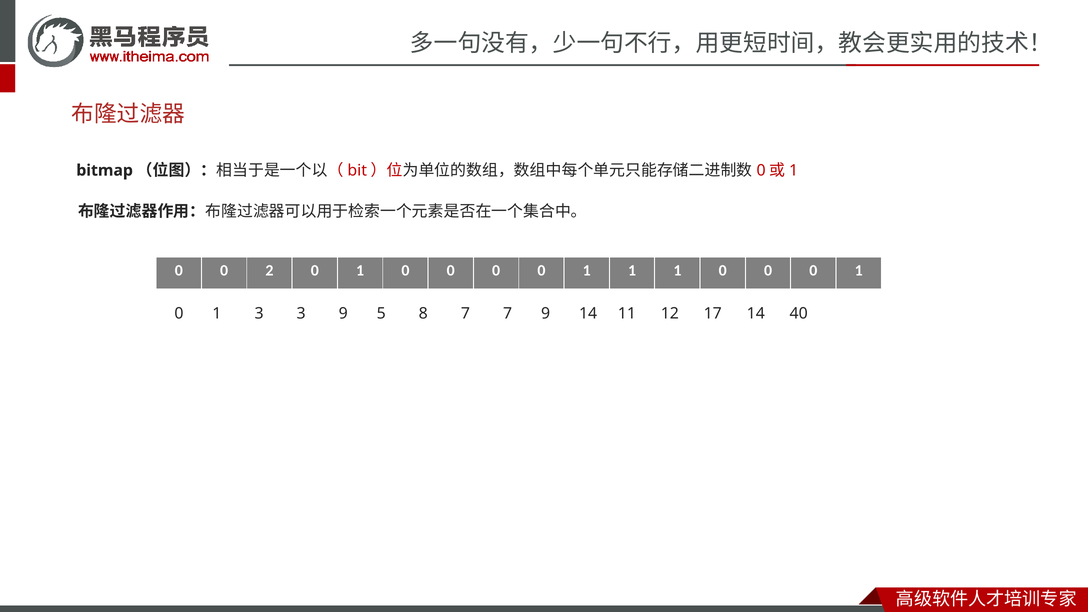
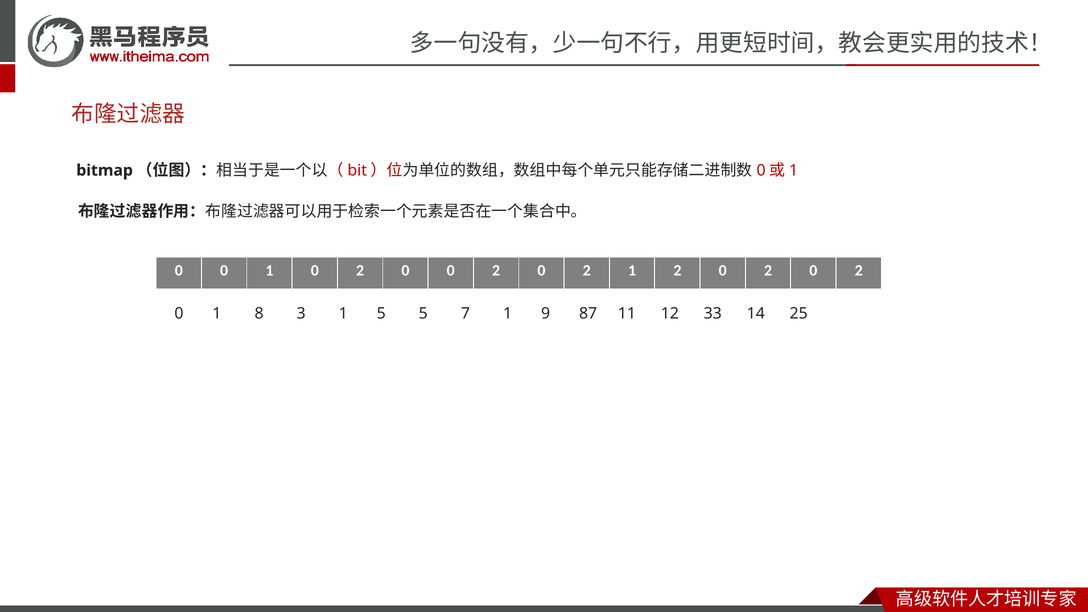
0 0 2: 2 -> 1
1 at (360, 271): 1 -> 2
0 at (496, 271): 0 -> 2
1 at (587, 271): 1 -> 2
1 at (677, 271): 1 -> 2
0 at (768, 271): 0 -> 2
1 at (859, 271): 1 -> 2
1 3: 3 -> 8
3 9: 9 -> 1
5 8: 8 -> 5
7 7: 7 -> 1
9 14: 14 -> 87
17: 17 -> 33
40: 40 -> 25
